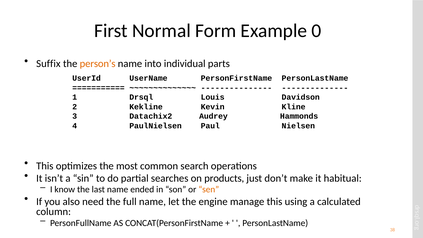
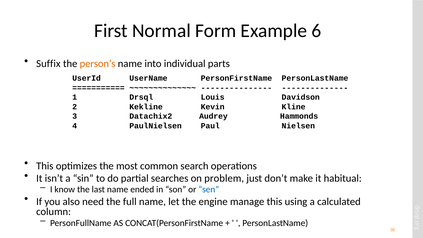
0: 0 -> 6
products: products -> problem
sen colour: orange -> blue
